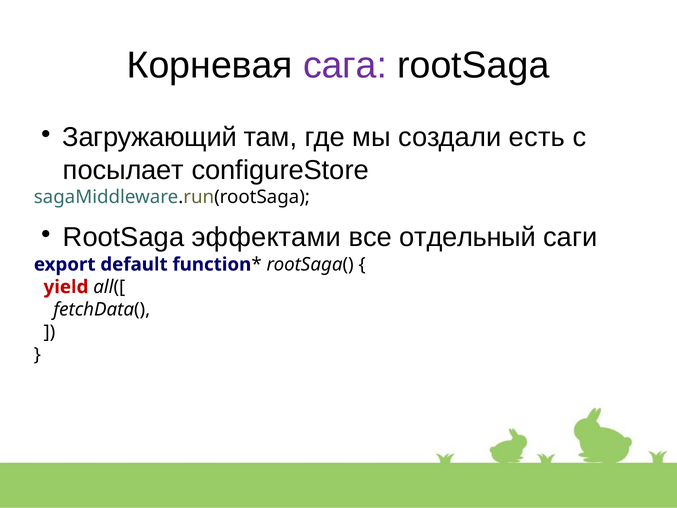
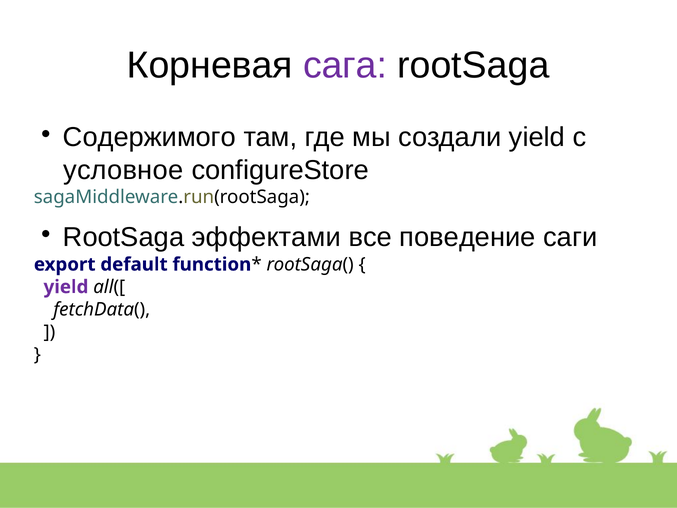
Загружающий: Загружающий -> Содержимого
создали есть: есть -> yield
посылает: посылает -> условное
отдельный: отдельный -> поведение
yield at (66, 287) colour: red -> purple
